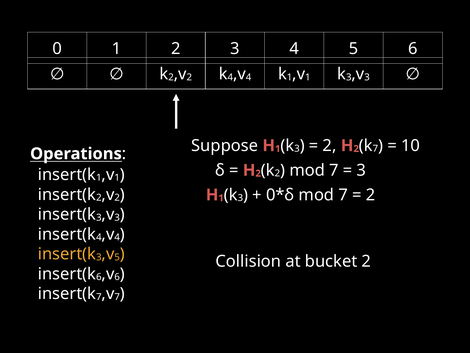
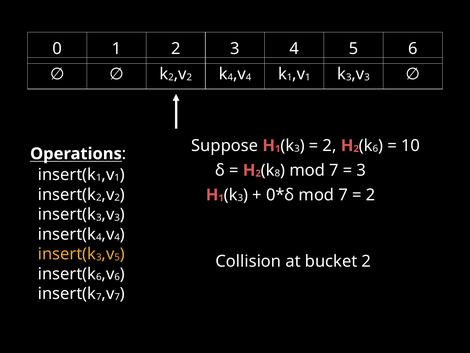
7 at (375, 149): 7 -> 6
2 at (277, 173): 2 -> 8
